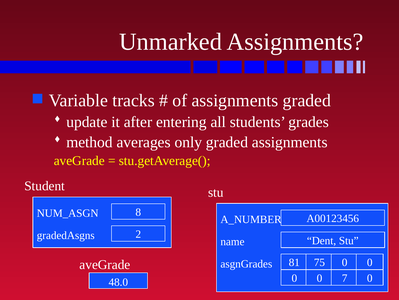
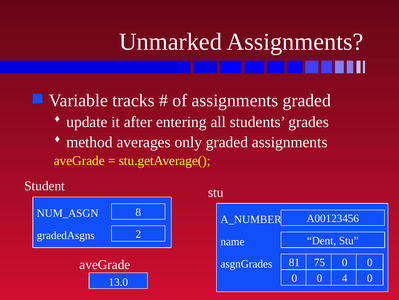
7: 7 -> 4
48.0: 48.0 -> 13.0
